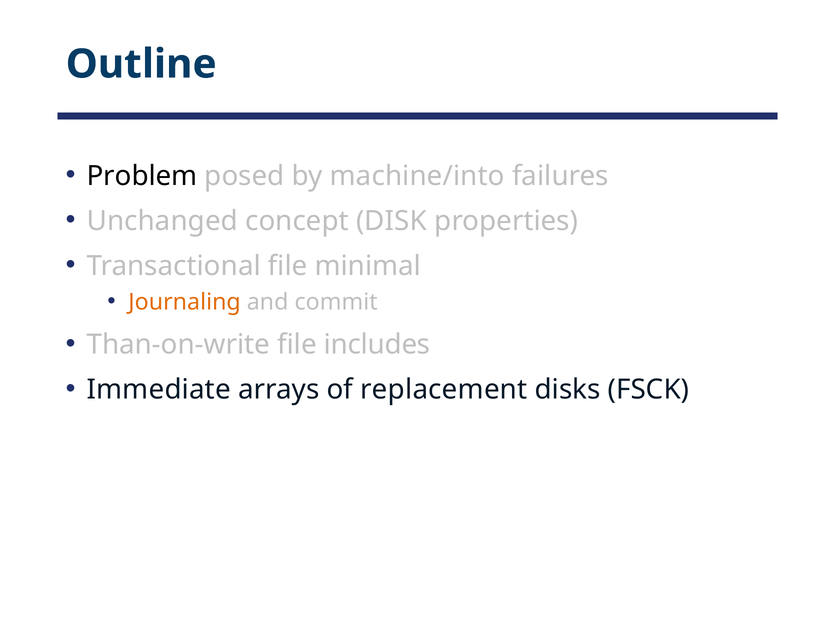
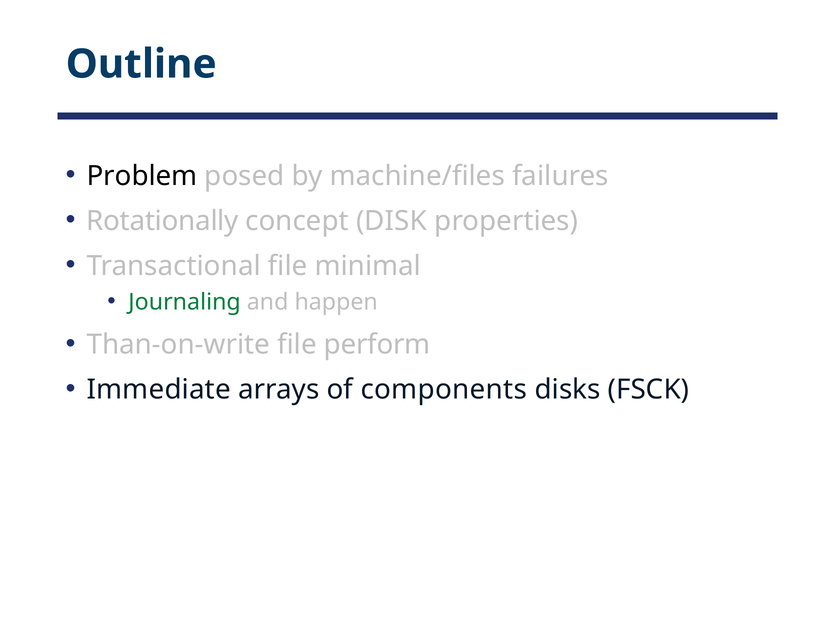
machine/into: machine/into -> machine/files
Unchanged: Unchanged -> Rotationally
Journaling colour: orange -> green
commit: commit -> happen
includes: includes -> perform
replacement: replacement -> components
